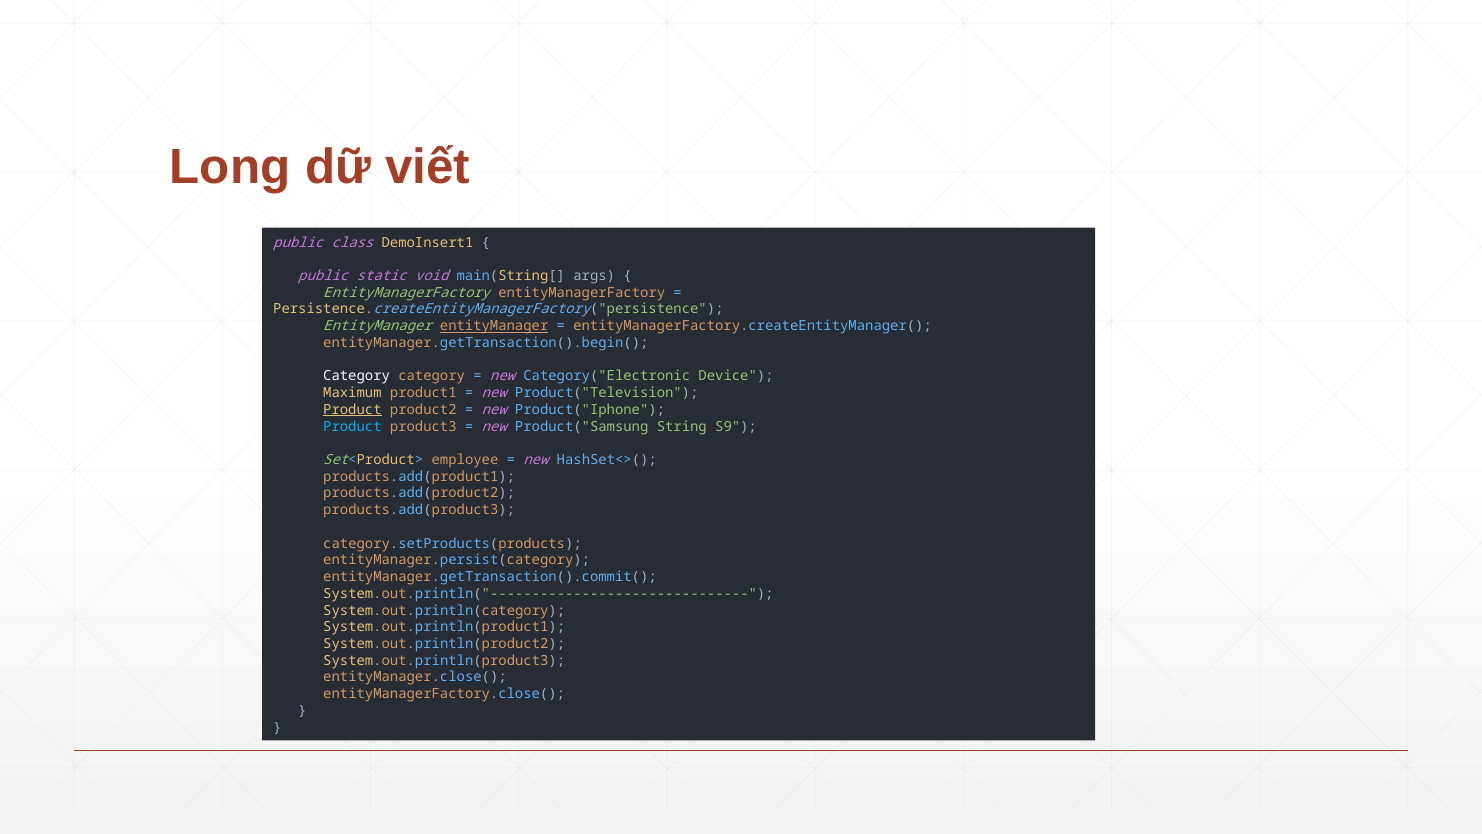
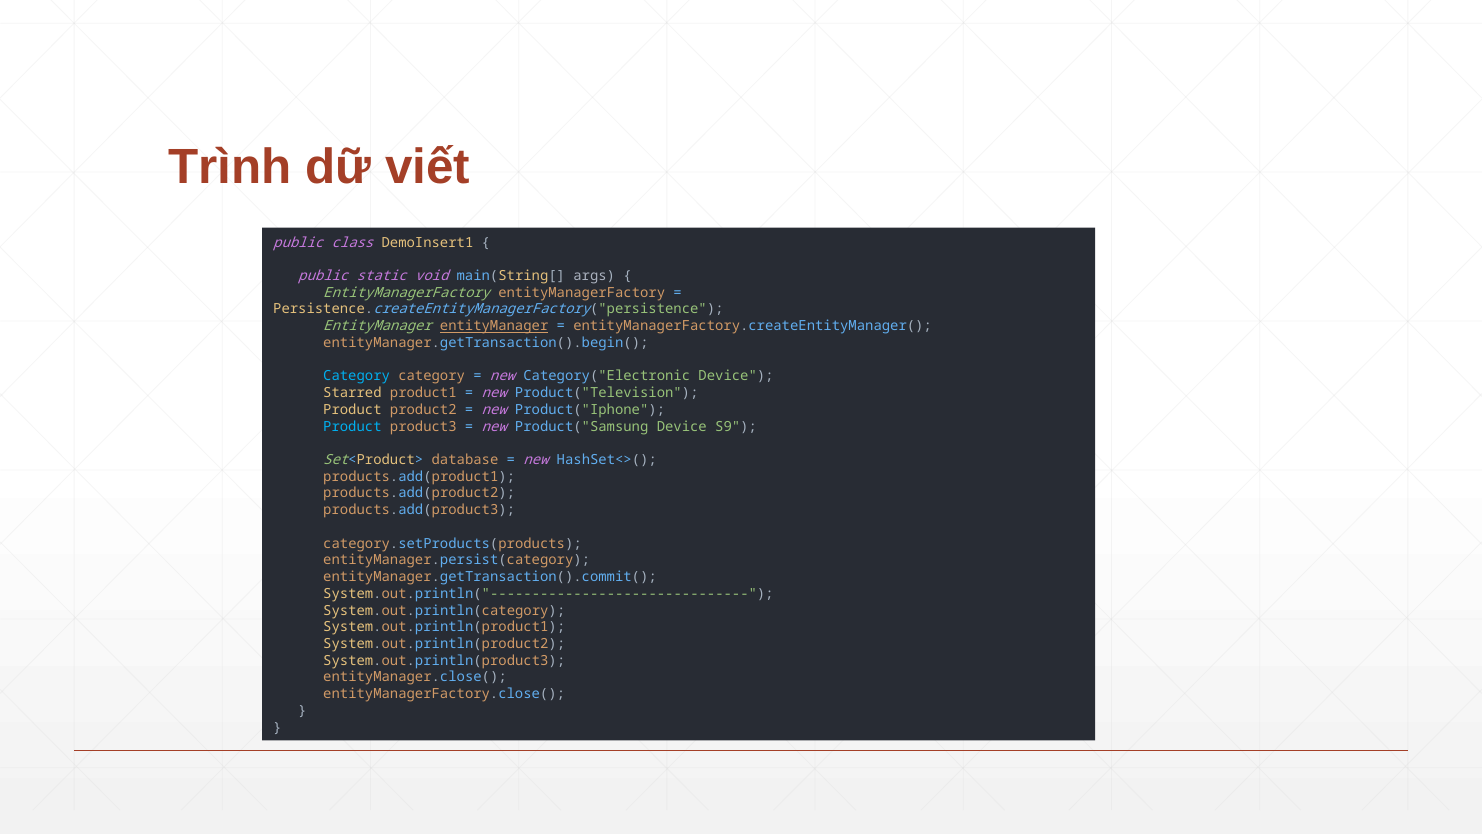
Long: Long -> Trình
Category at (357, 376) colour: white -> light blue
Maximum: Maximum -> Starred
Product at (352, 410) underline: present -> none
Product("Samsung String: String -> Device
employee: employee -> database
